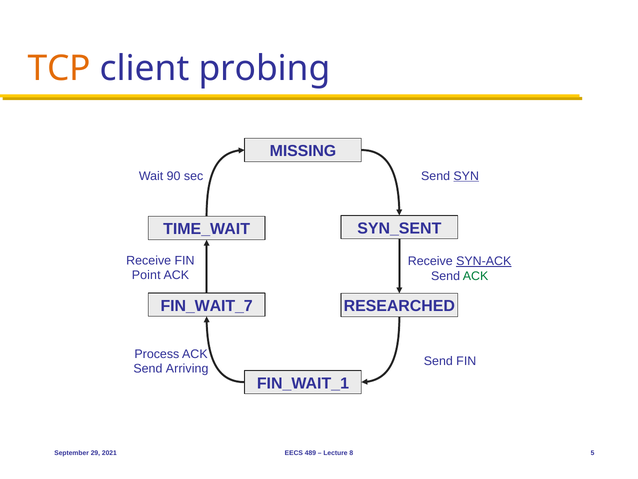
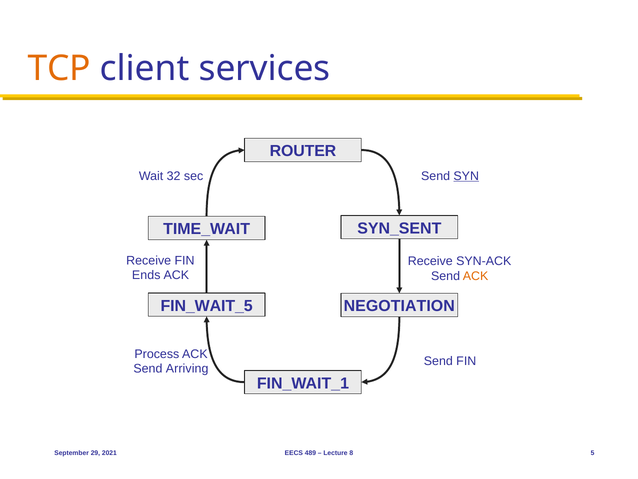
probing: probing -> services
MISSING: MISSING -> ROUTER
90: 90 -> 32
SYN-ACK underline: present -> none
Point: Point -> Ends
ACK at (476, 276) colour: green -> orange
FIN_WAIT_7: FIN_WAIT_7 -> FIN_WAIT_5
RESEARCHED: RESEARCHED -> NEGOTIATION
